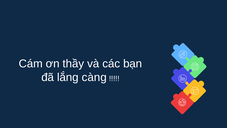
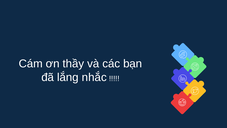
càng: càng -> nhắc
